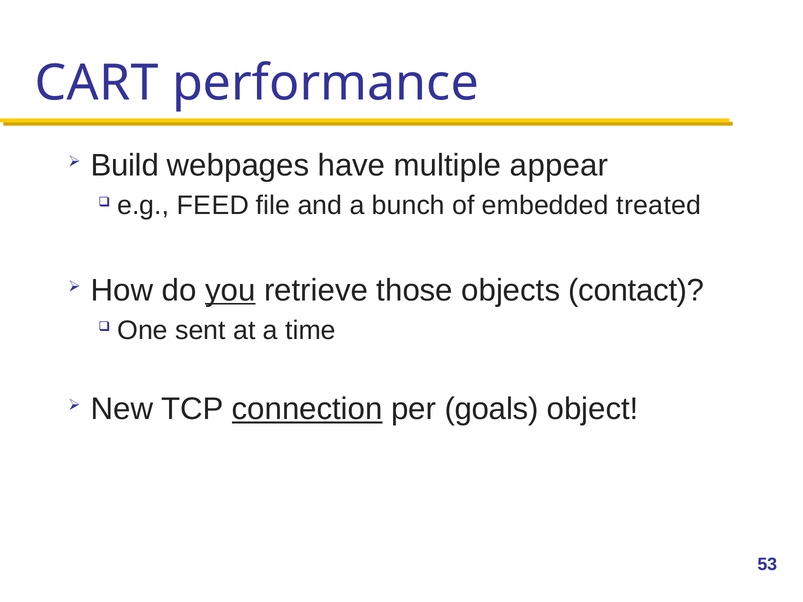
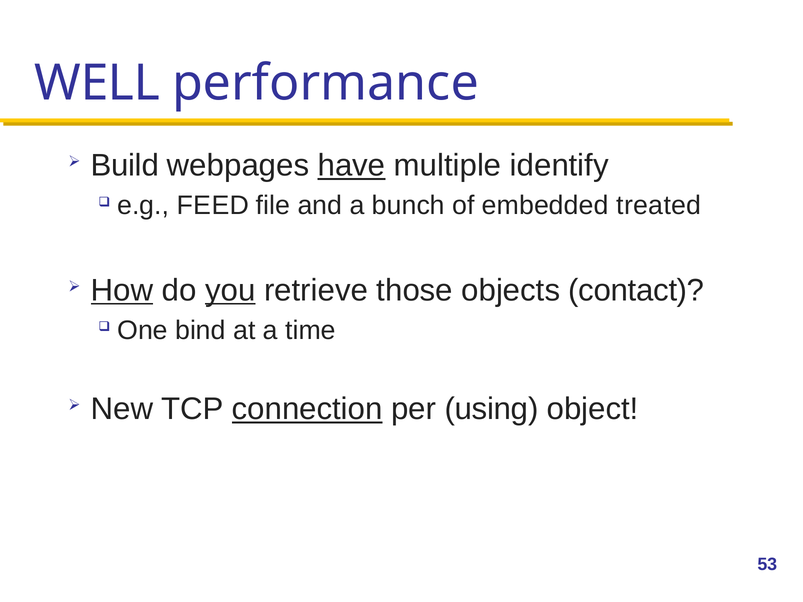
CART: CART -> WELL
have underline: none -> present
appear: appear -> identify
How underline: none -> present
sent: sent -> bind
goals: goals -> using
